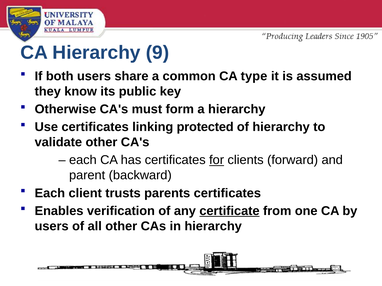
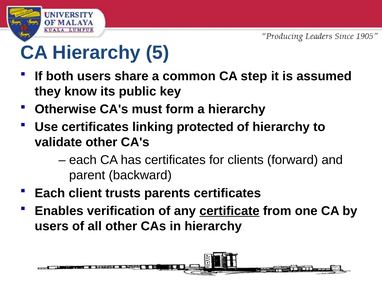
9: 9 -> 5
type: type -> step
for underline: present -> none
